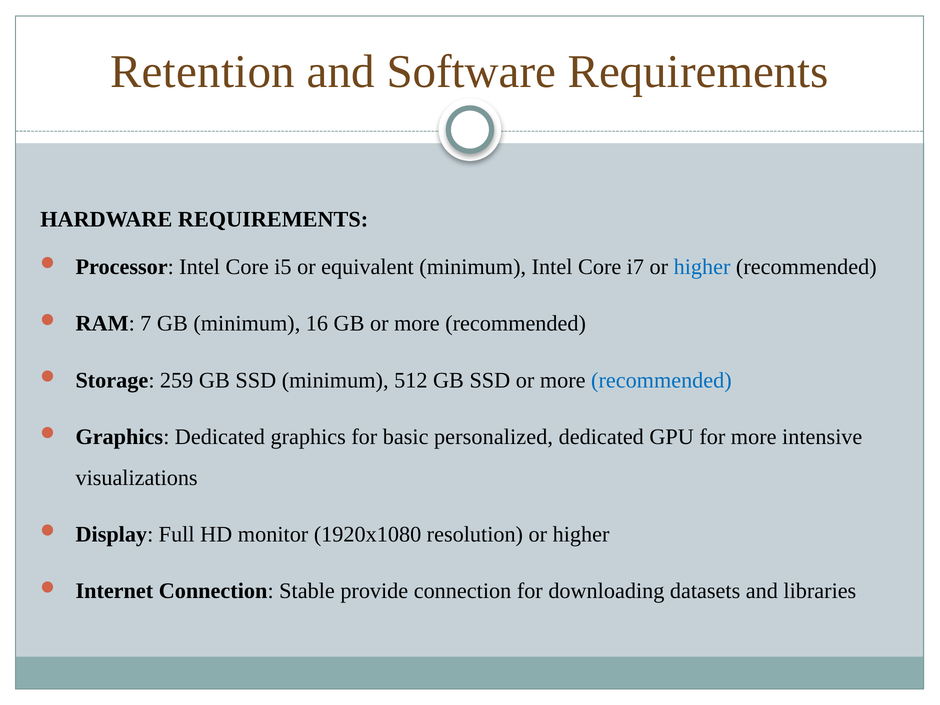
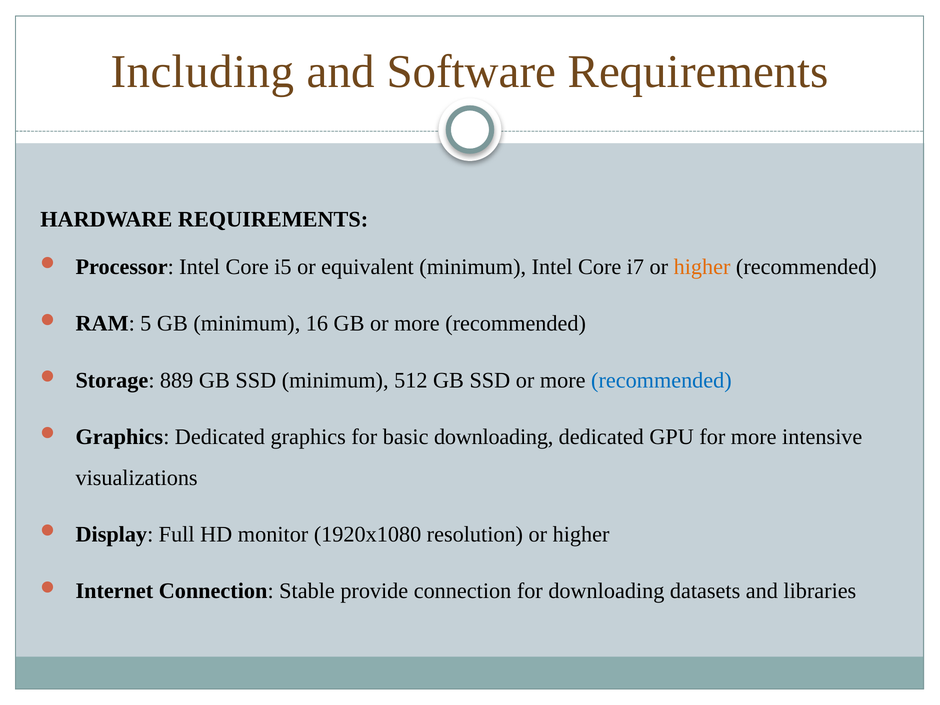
Retention: Retention -> Including
higher at (702, 267) colour: blue -> orange
7: 7 -> 5
259: 259 -> 889
basic personalized: personalized -> downloading
